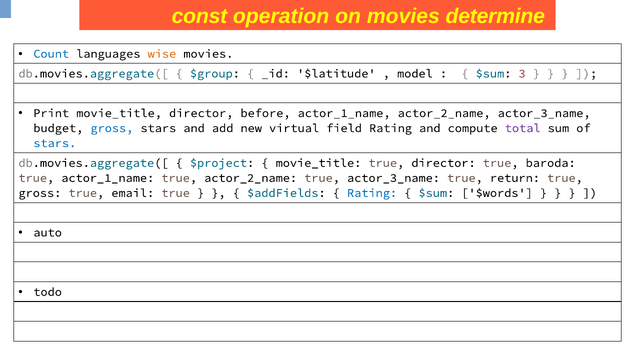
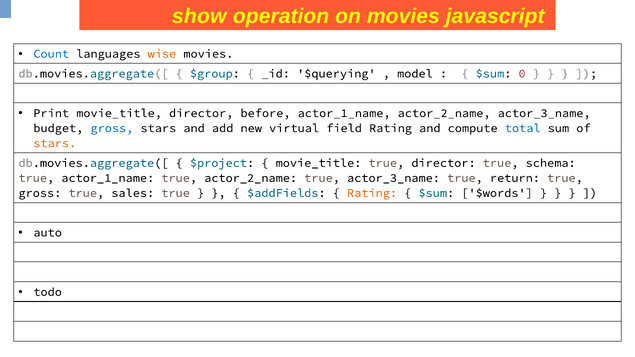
const: const -> show
determine: determine -> javascript
$latitude: $latitude -> $querying
3: 3 -> 0
total colour: purple -> blue
stars at (55, 143) colour: blue -> orange
baroda: baroda -> schema
email: email -> sales
Rating at (372, 193) colour: blue -> orange
